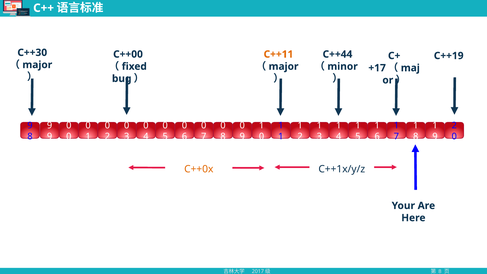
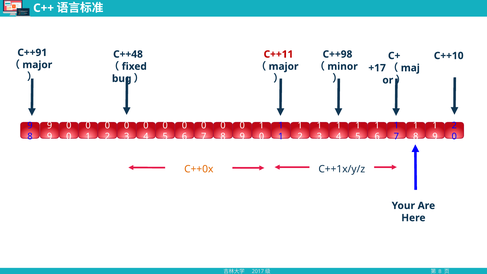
C++30: C++30 -> C++91
C++00: C++00 -> C++48
C++11 colour: orange -> red
C++44: C++44 -> C++98
C++19: C++19 -> C++10
